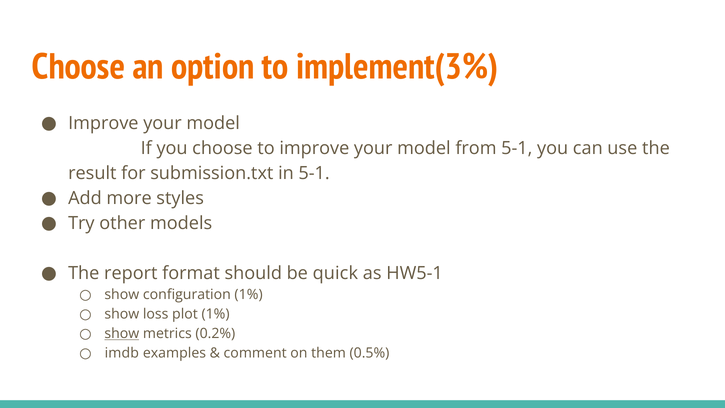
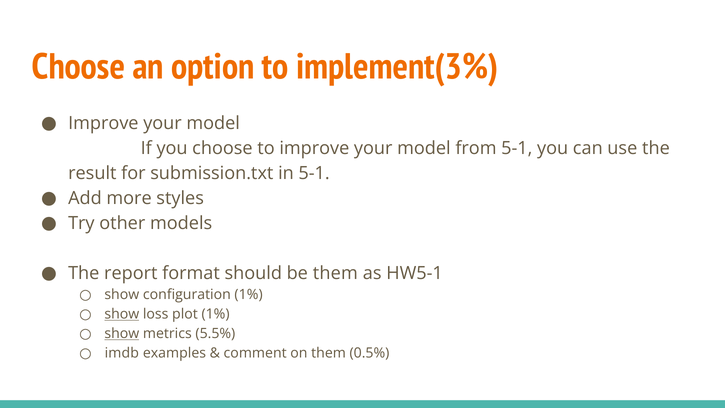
be quick: quick -> them
show at (122, 314) underline: none -> present
0.2%: 0.2% -> 5.5%
